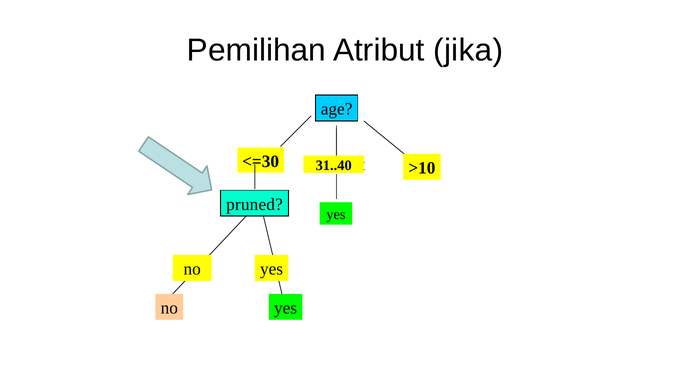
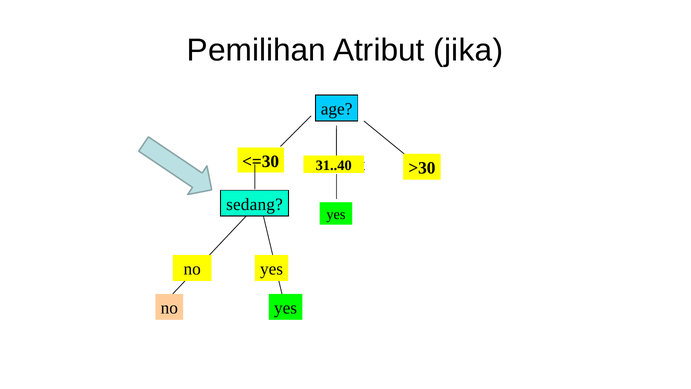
>10: >10 -> >30
pruned: pruned -> sedang
